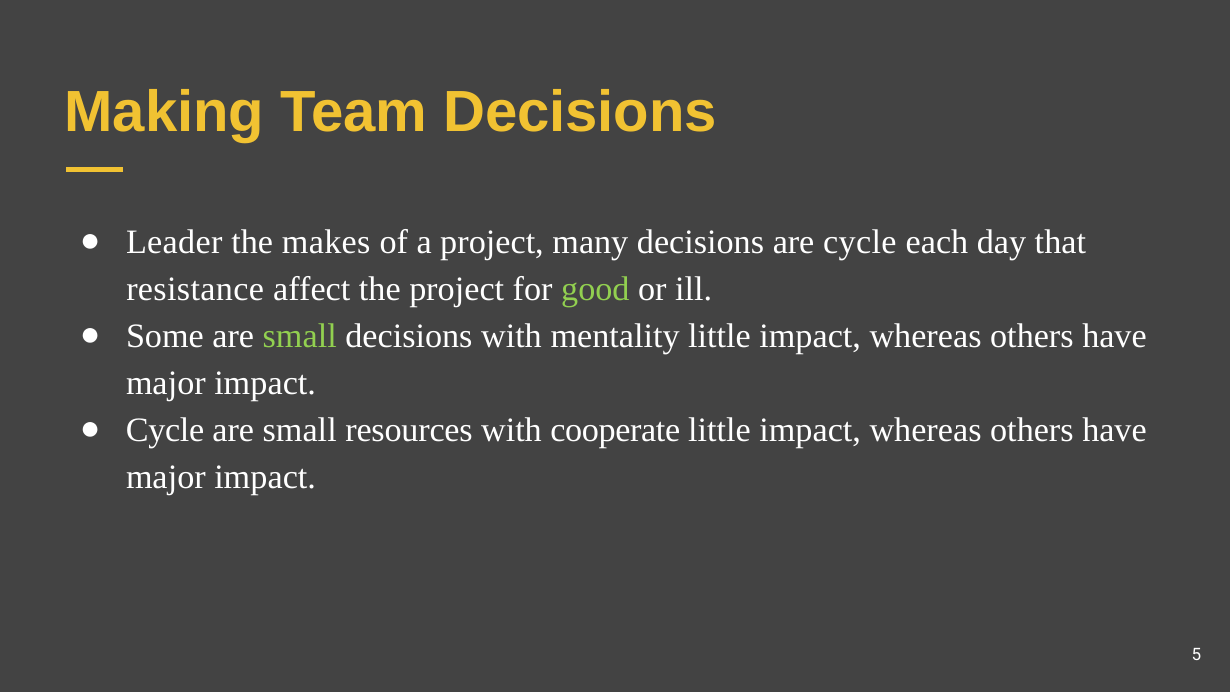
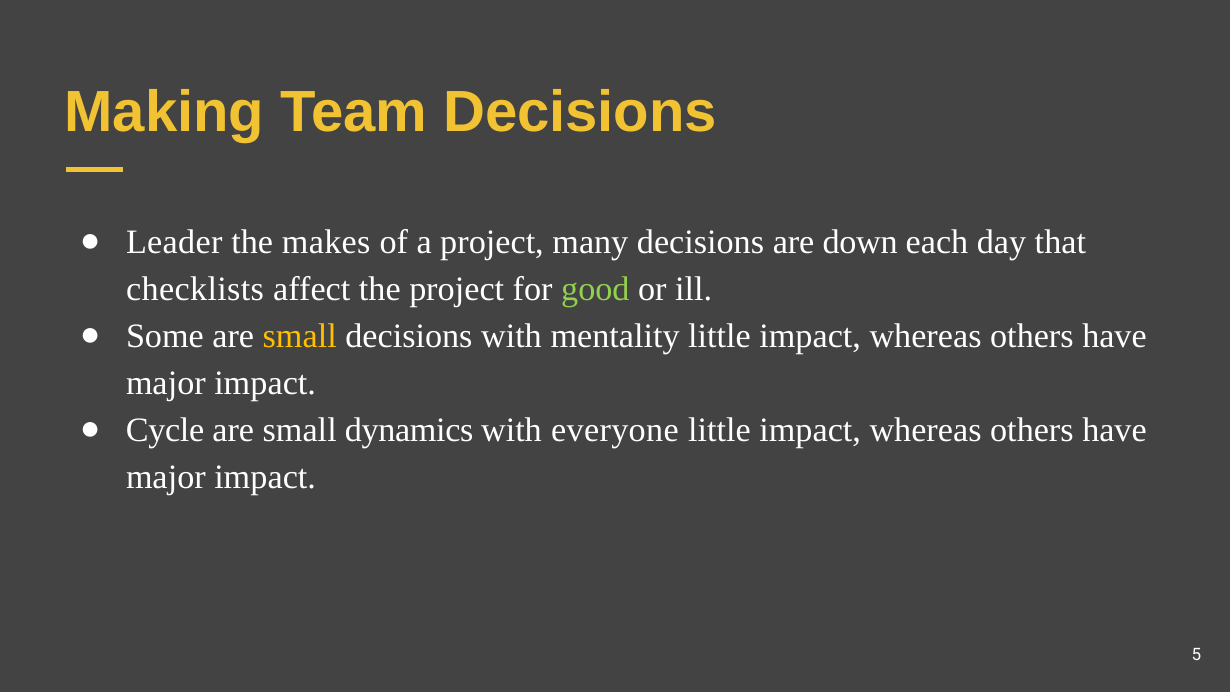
are cycle: cycle -> down
resistance: resistance -> checklists
small at (300, 336) colour: light green -> yellow
resources: resources -> dynamics
cooperate: cooperate -> everyone
